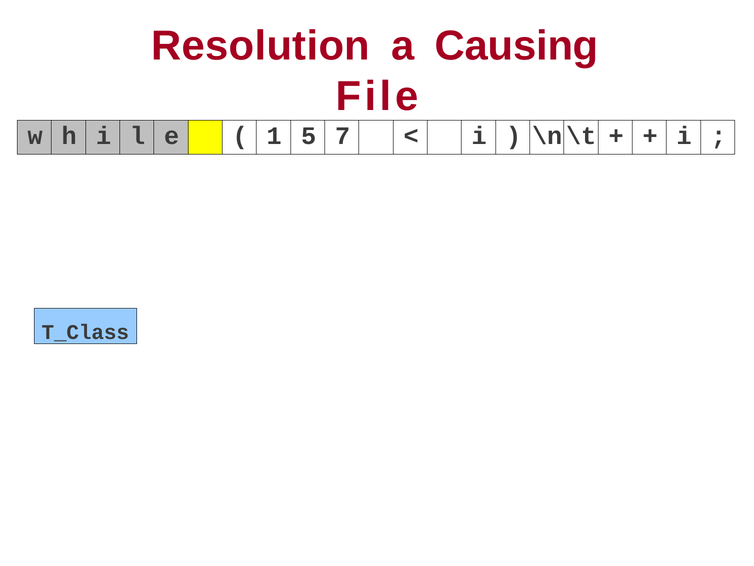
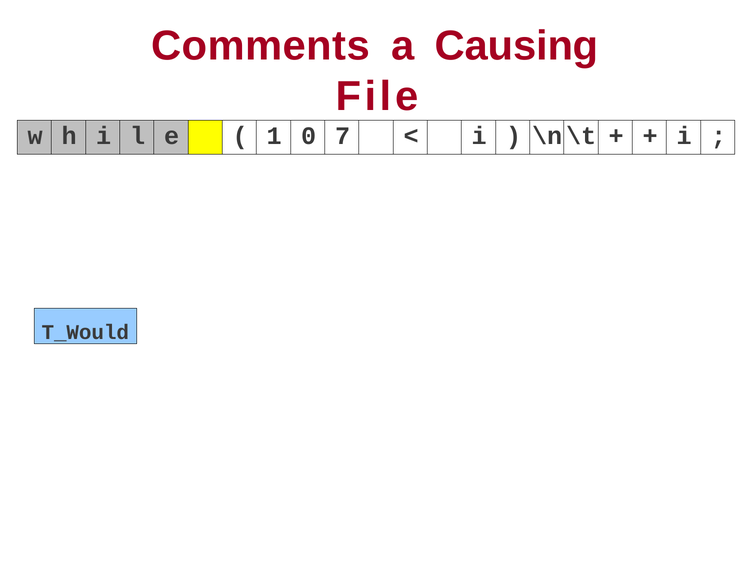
Resolution: Resolution -> Comments
5: 5 -> 0
T_Class: T_Class -> T_Would
